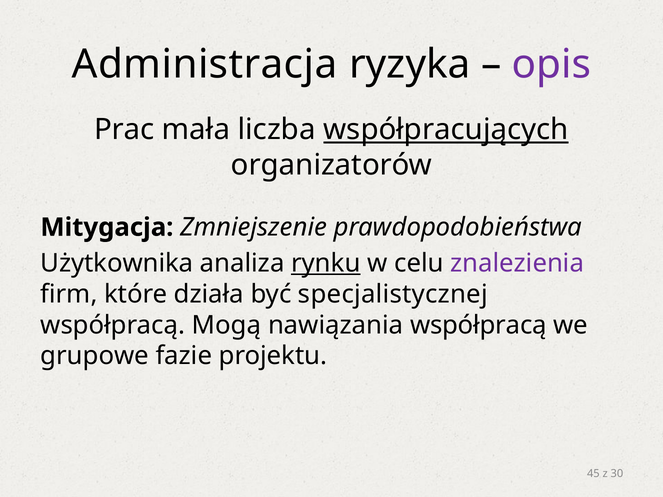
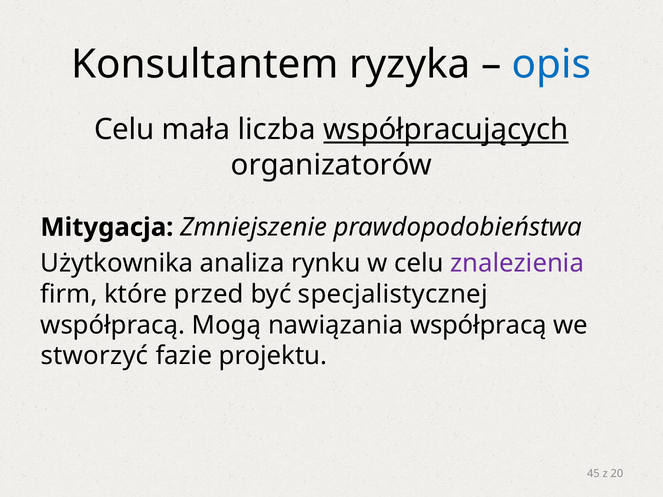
Administracja: Administracja -> Konsultantem
opis colour: purple -> blue
Prac at (124, 130): Prac -> Celu
rynku underline: present -> none
działa: działa -> przed
grupowe: grupowe -> stworzyć
30: 30 -> 20
